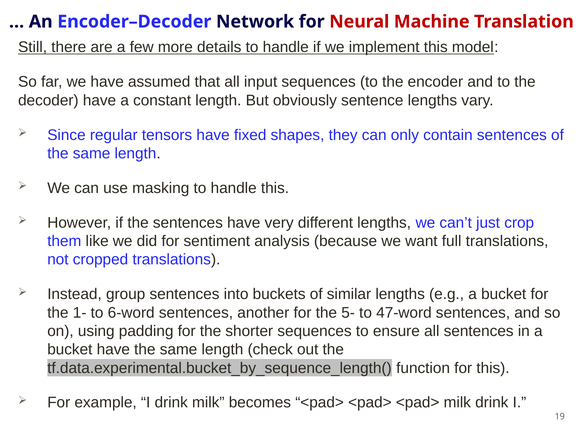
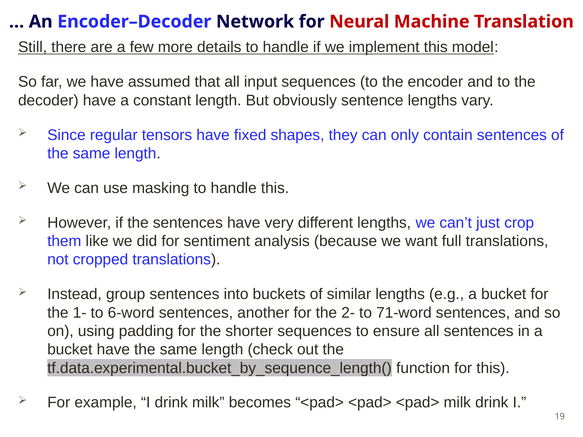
5-: 5- -> 2-
47-word: 47-word -> 71-word
